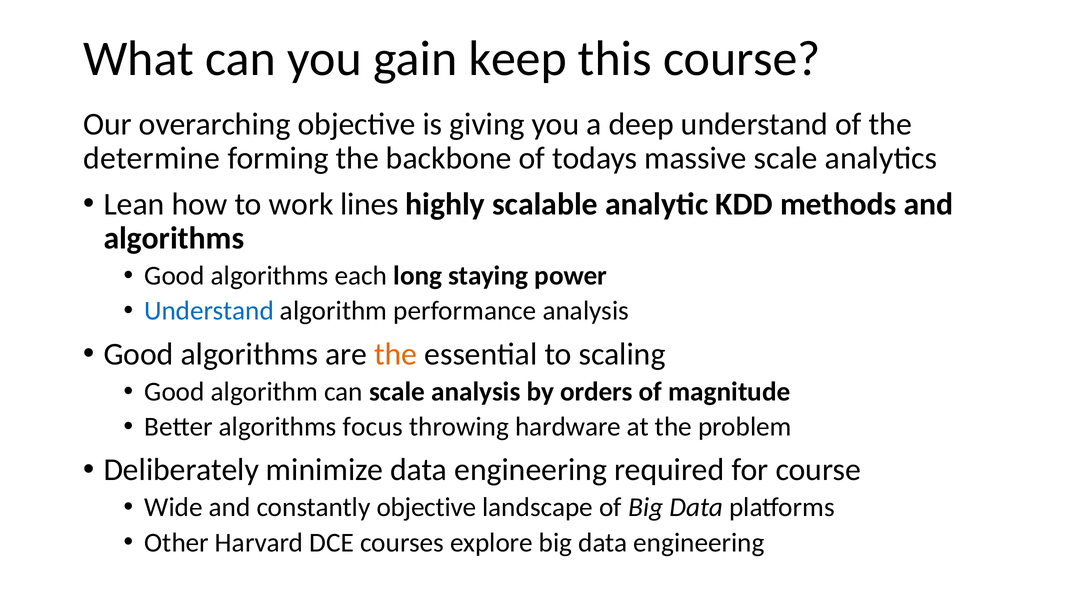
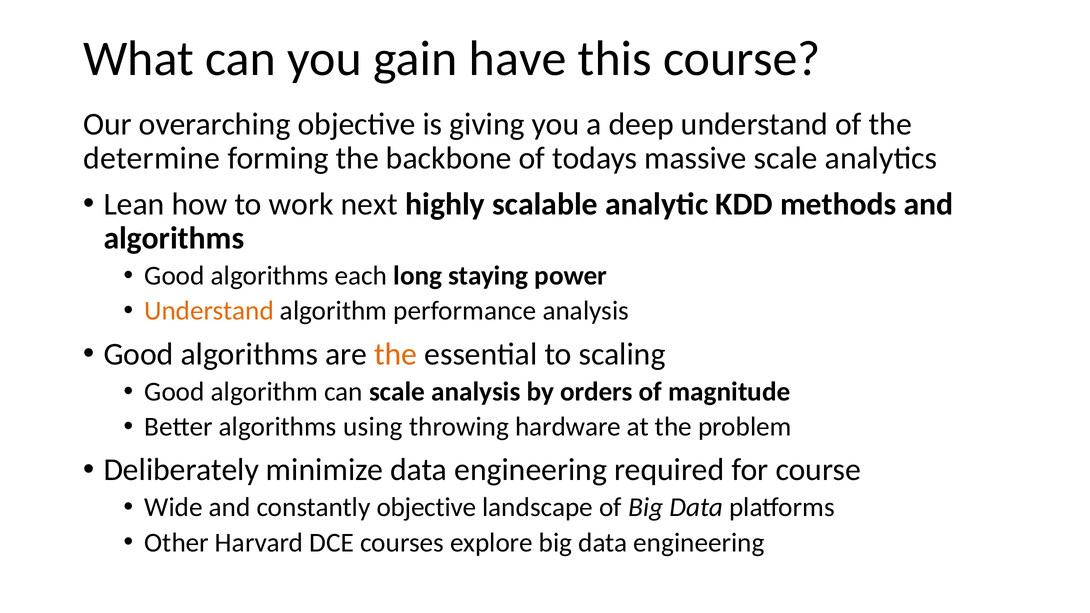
keep: keep -> have
lines: lines -> next
Understand at (209, 311) colour: blue -> orange
focus: focus -> using
